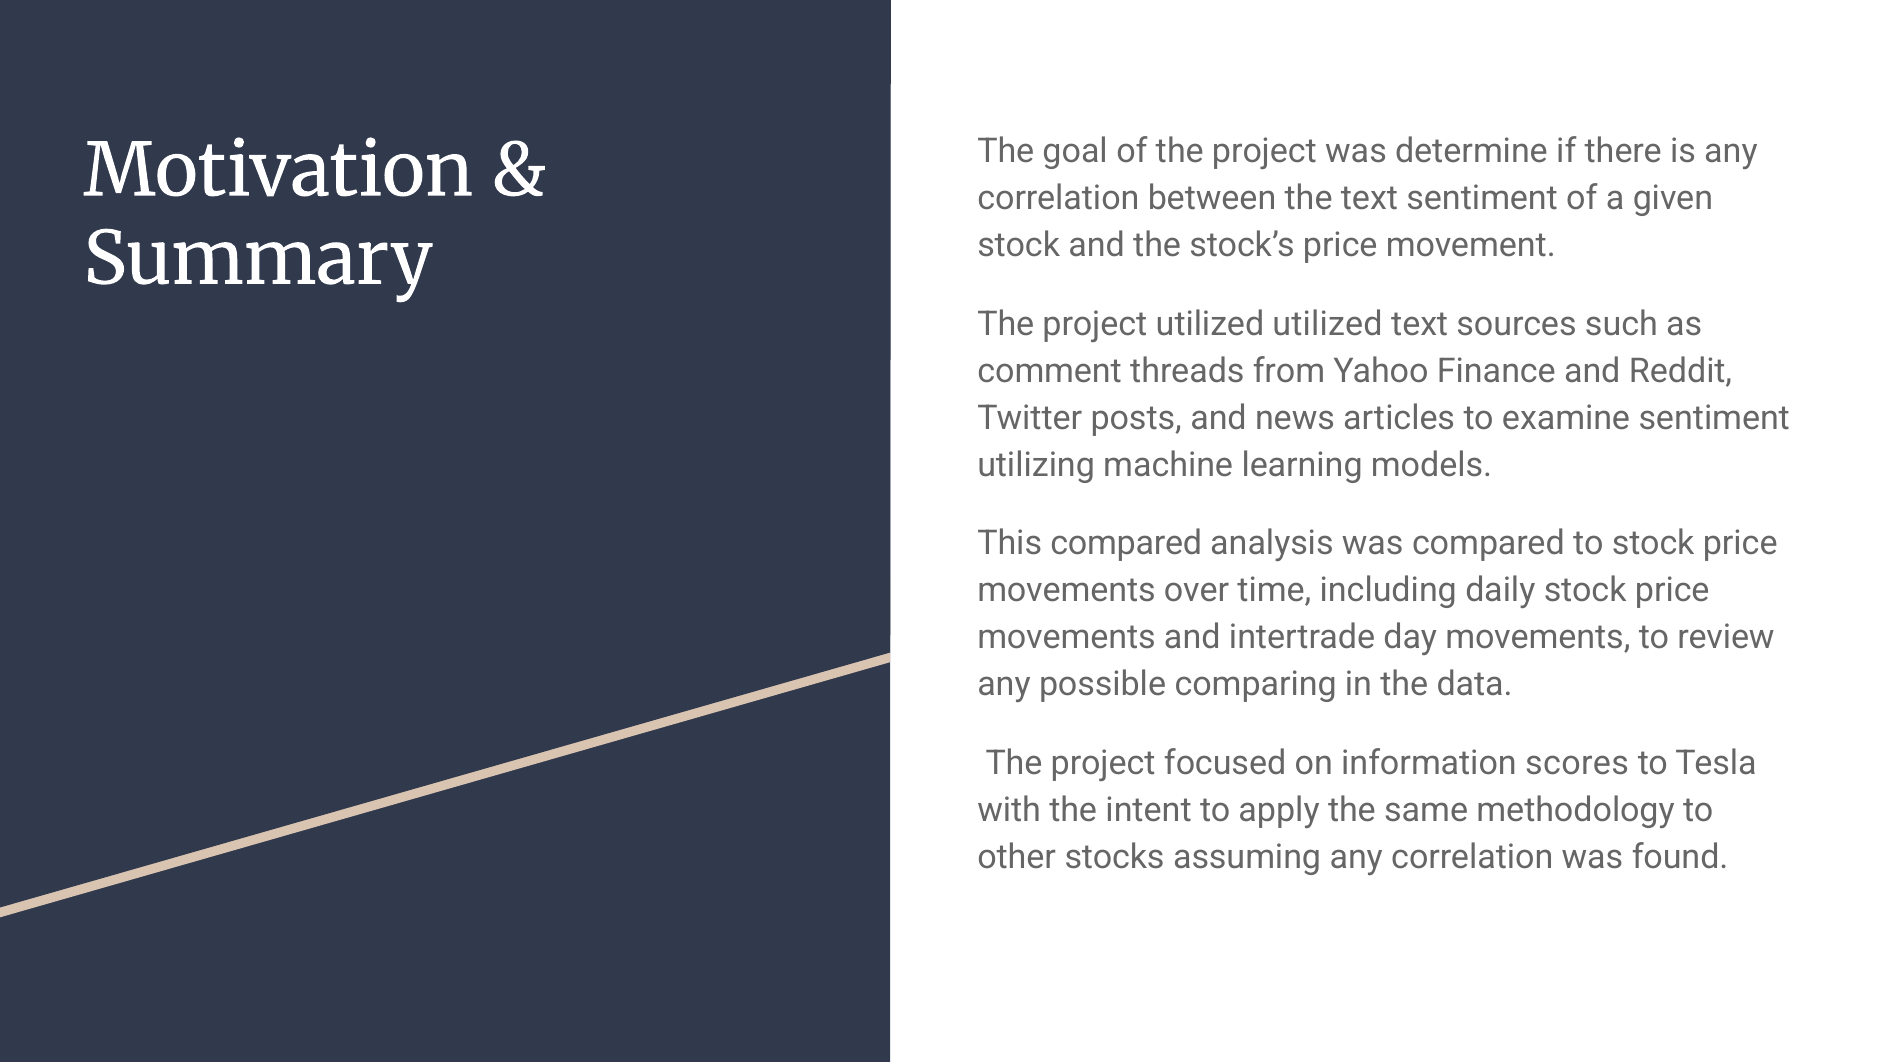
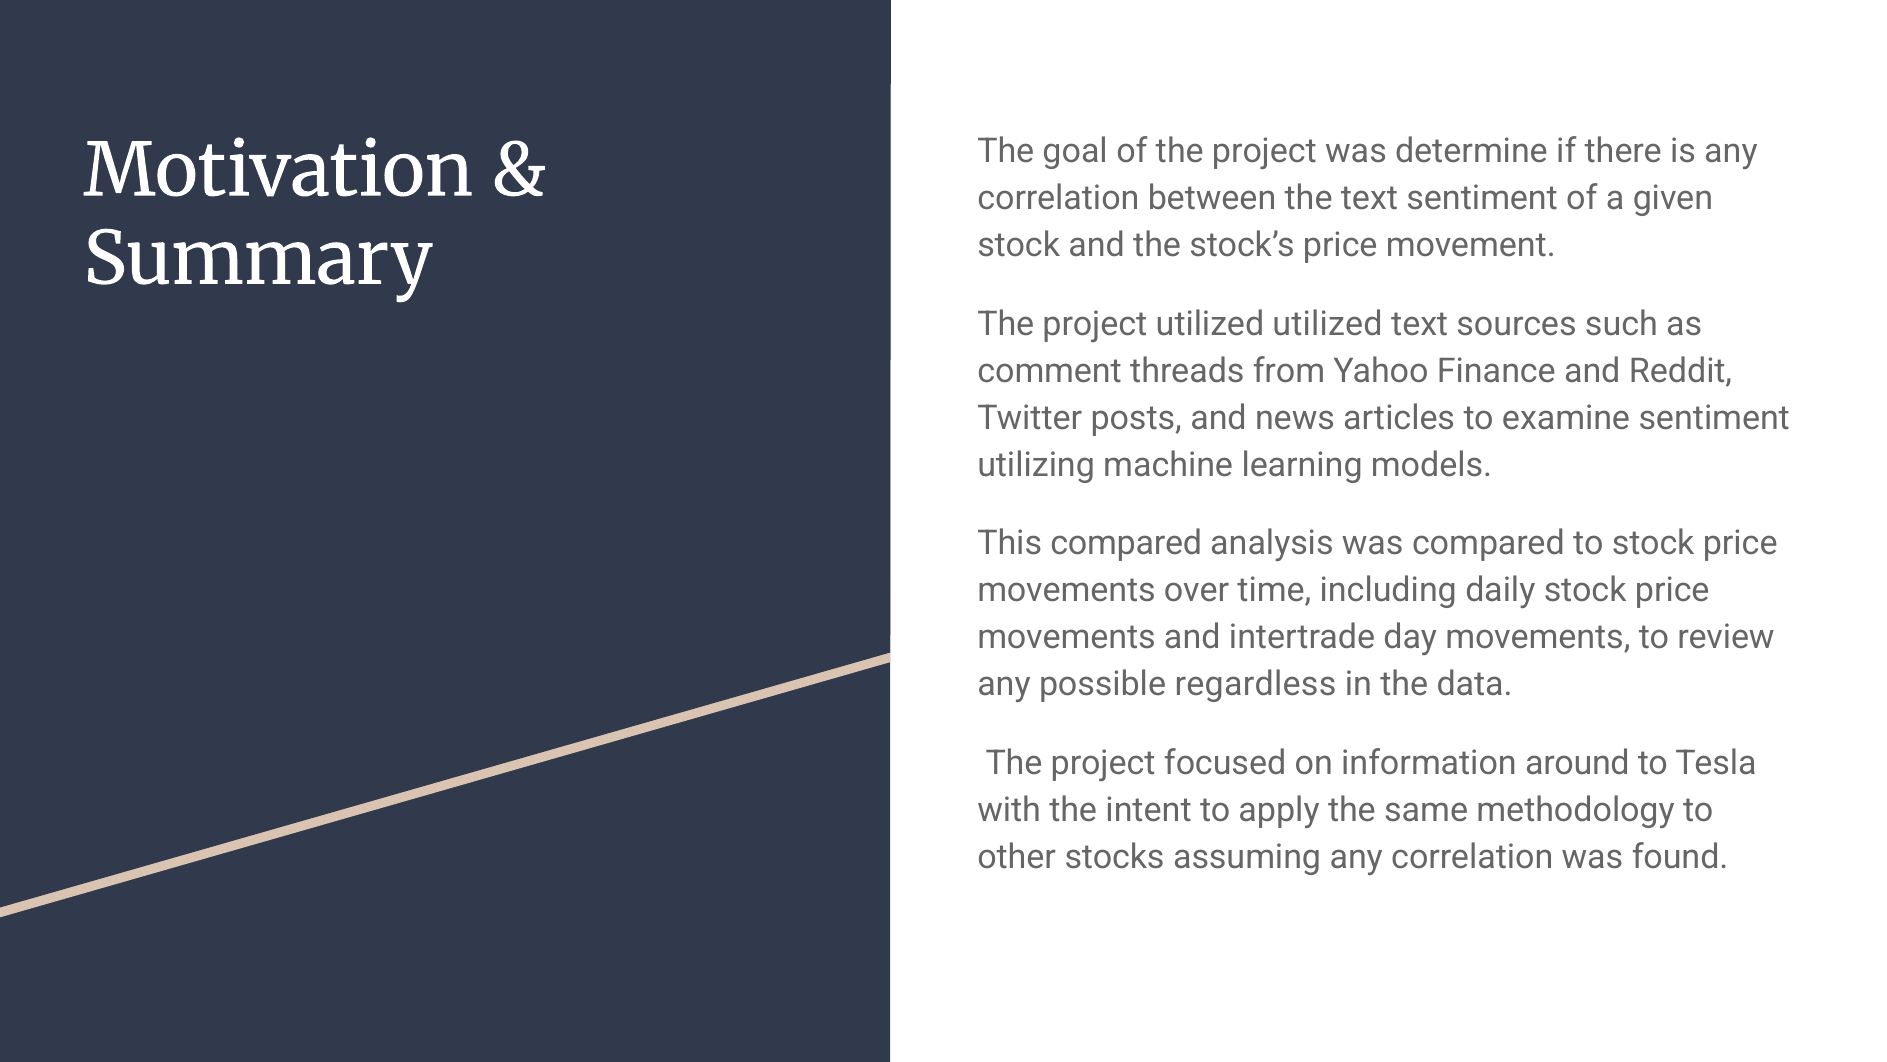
comparing: comparing -> regardless
scores: scores -> around
